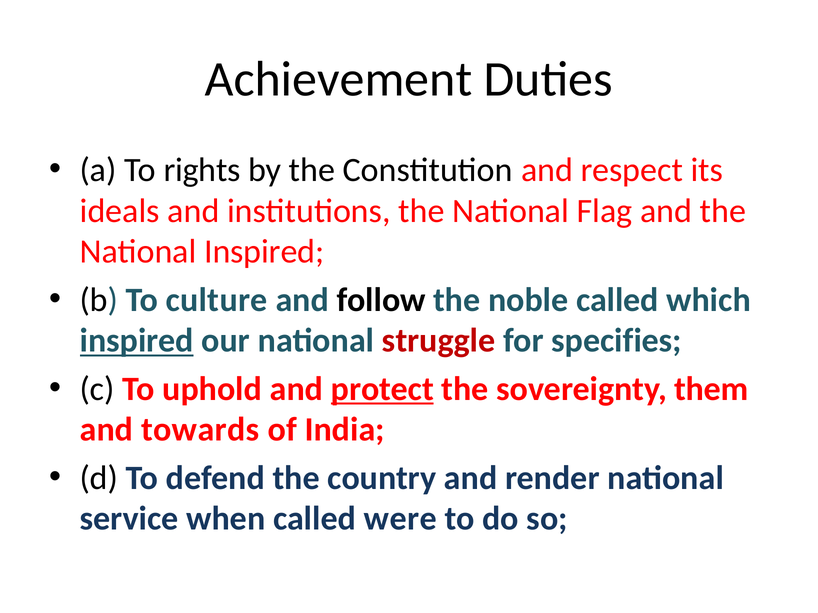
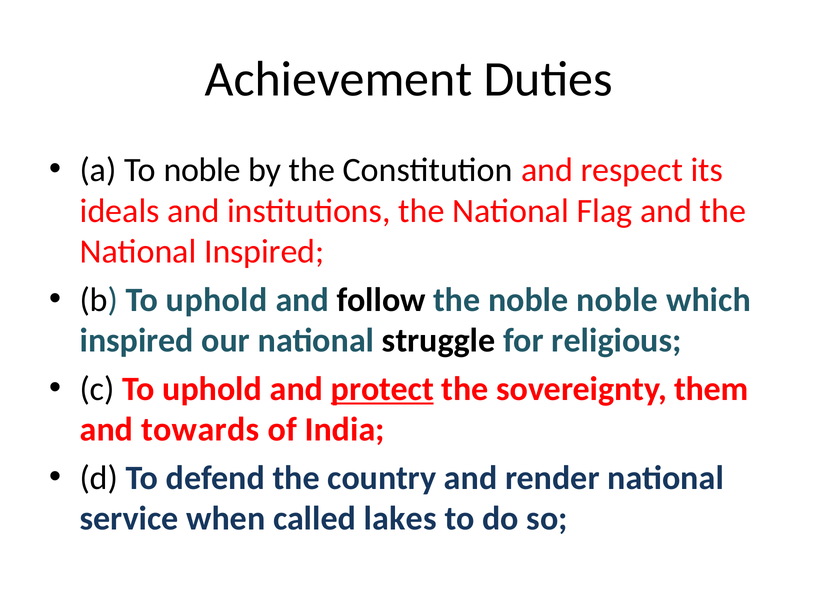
To rights: rights -> noble
b To culture: culture -> uphold
noble called: called -> noble
inspired at (137, 341) underline: present -> none
struggle colour: red -> black
specifies: specifies -> religious
were: were -> lakes
